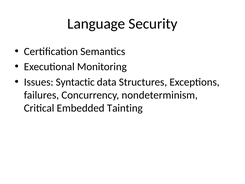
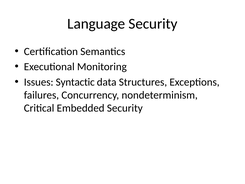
Embedded Tainting: Tainting -> Security
